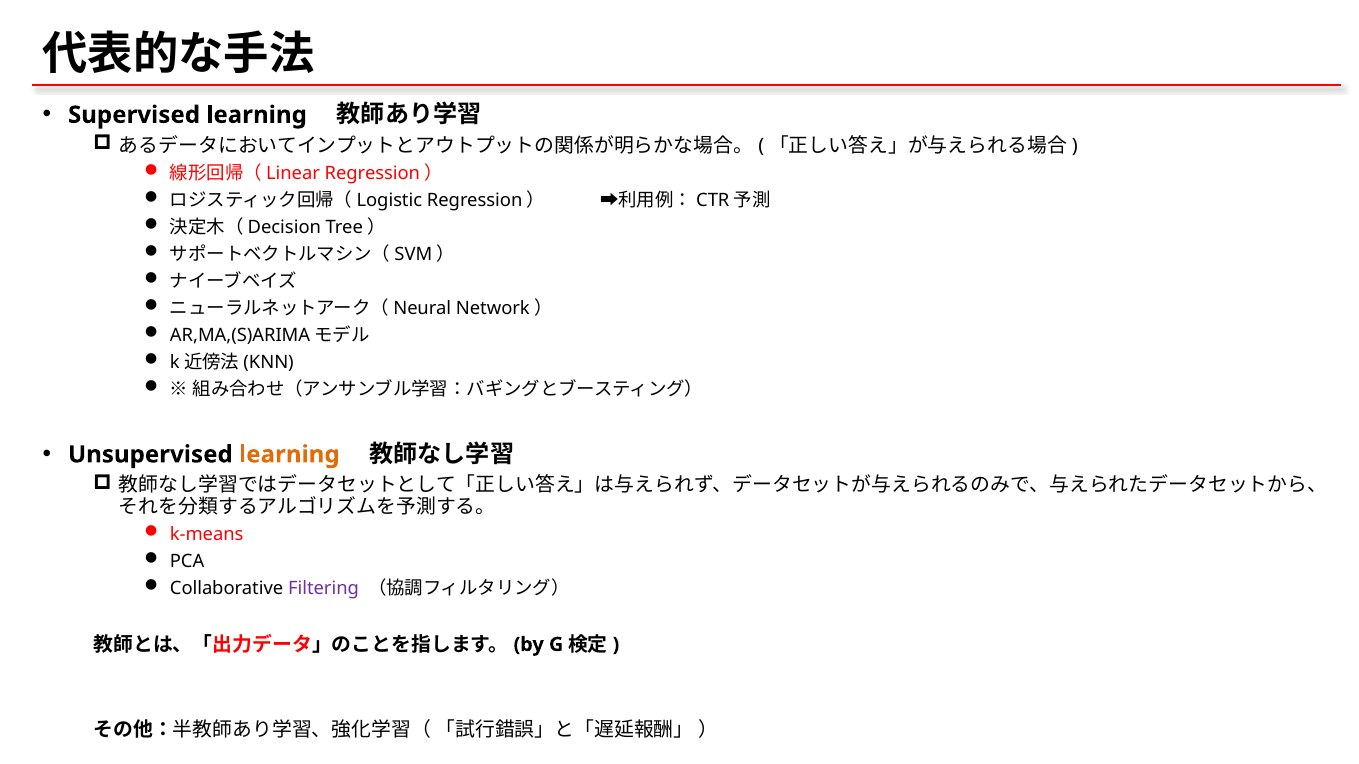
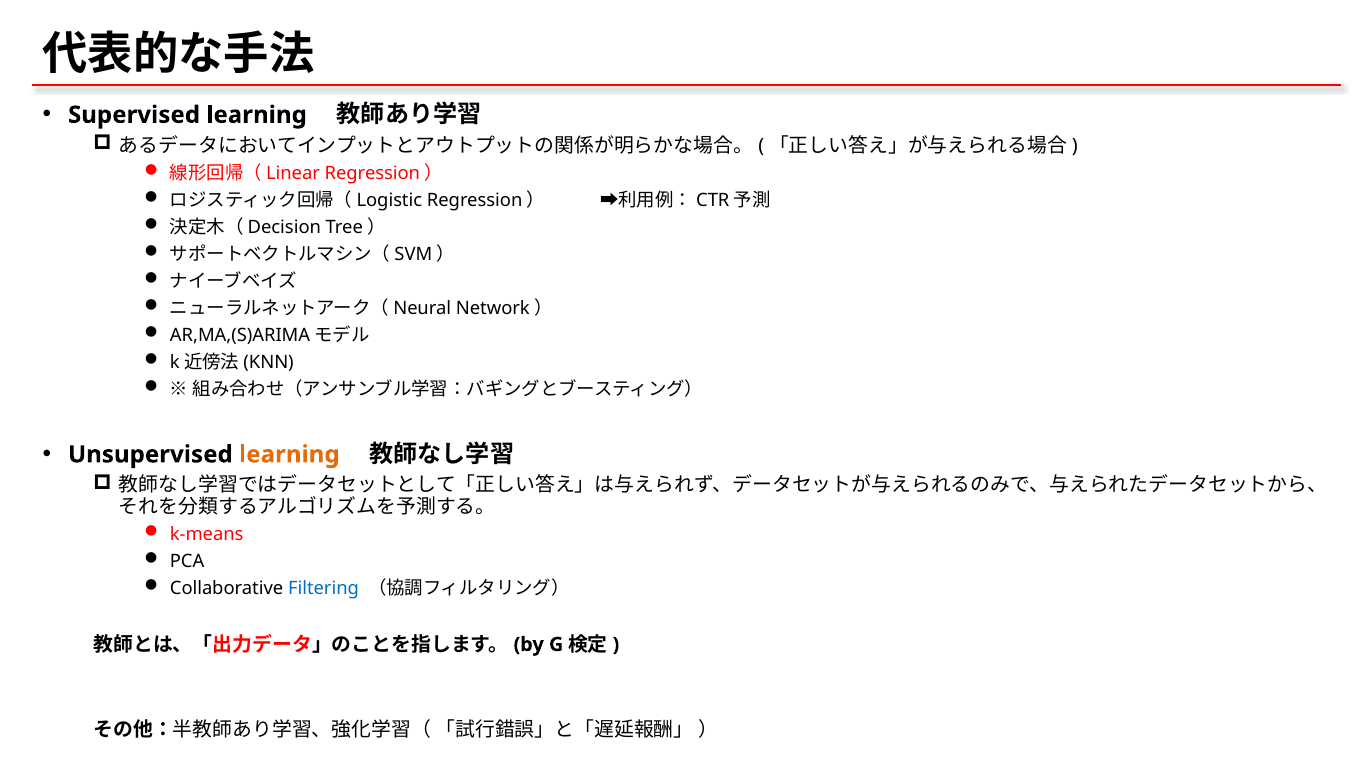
Filtering colour: purple -> blue
